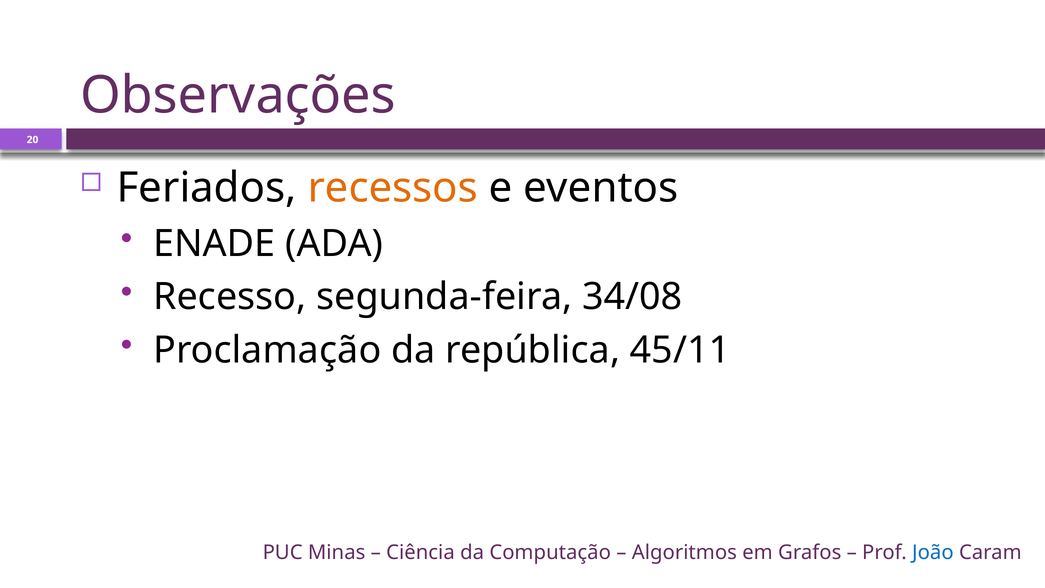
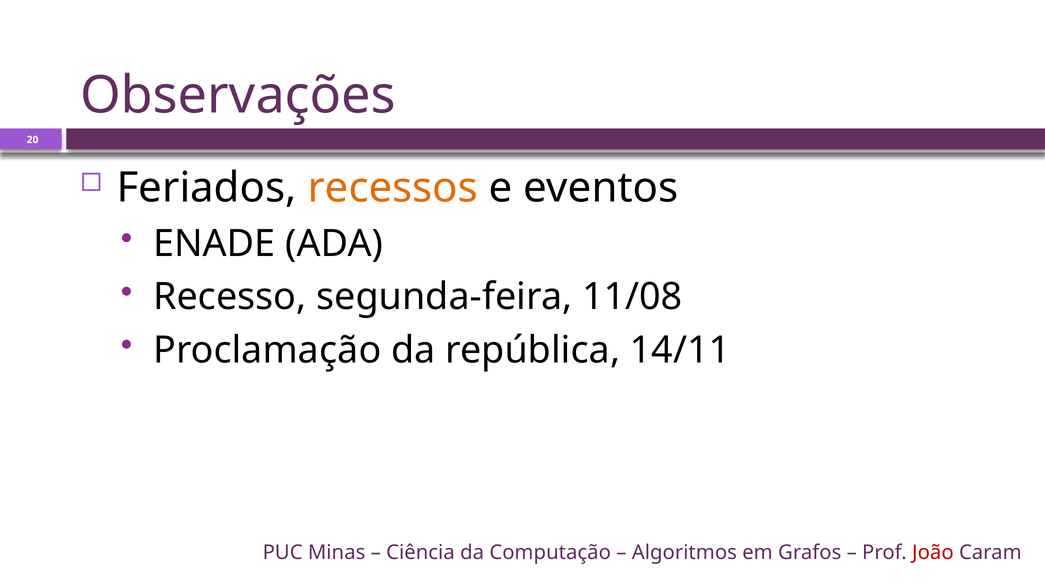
34/08: 34/08 -> 11/08
45/11: 45/11 -> 14/11
João colour: blue -> red
